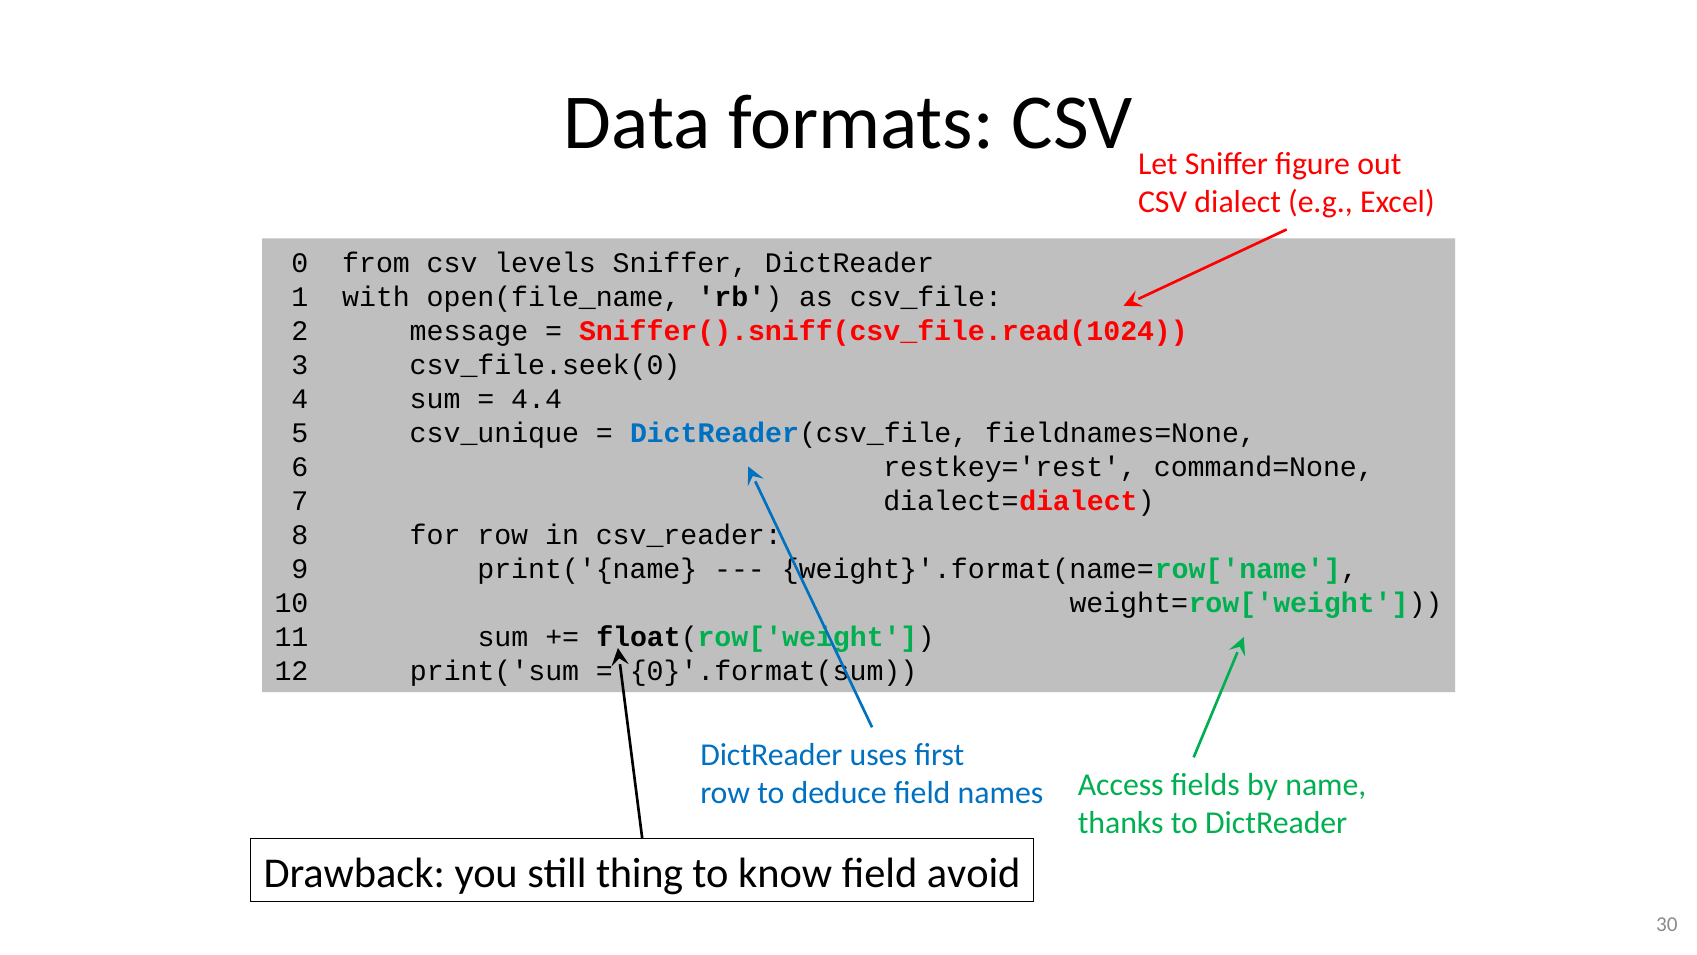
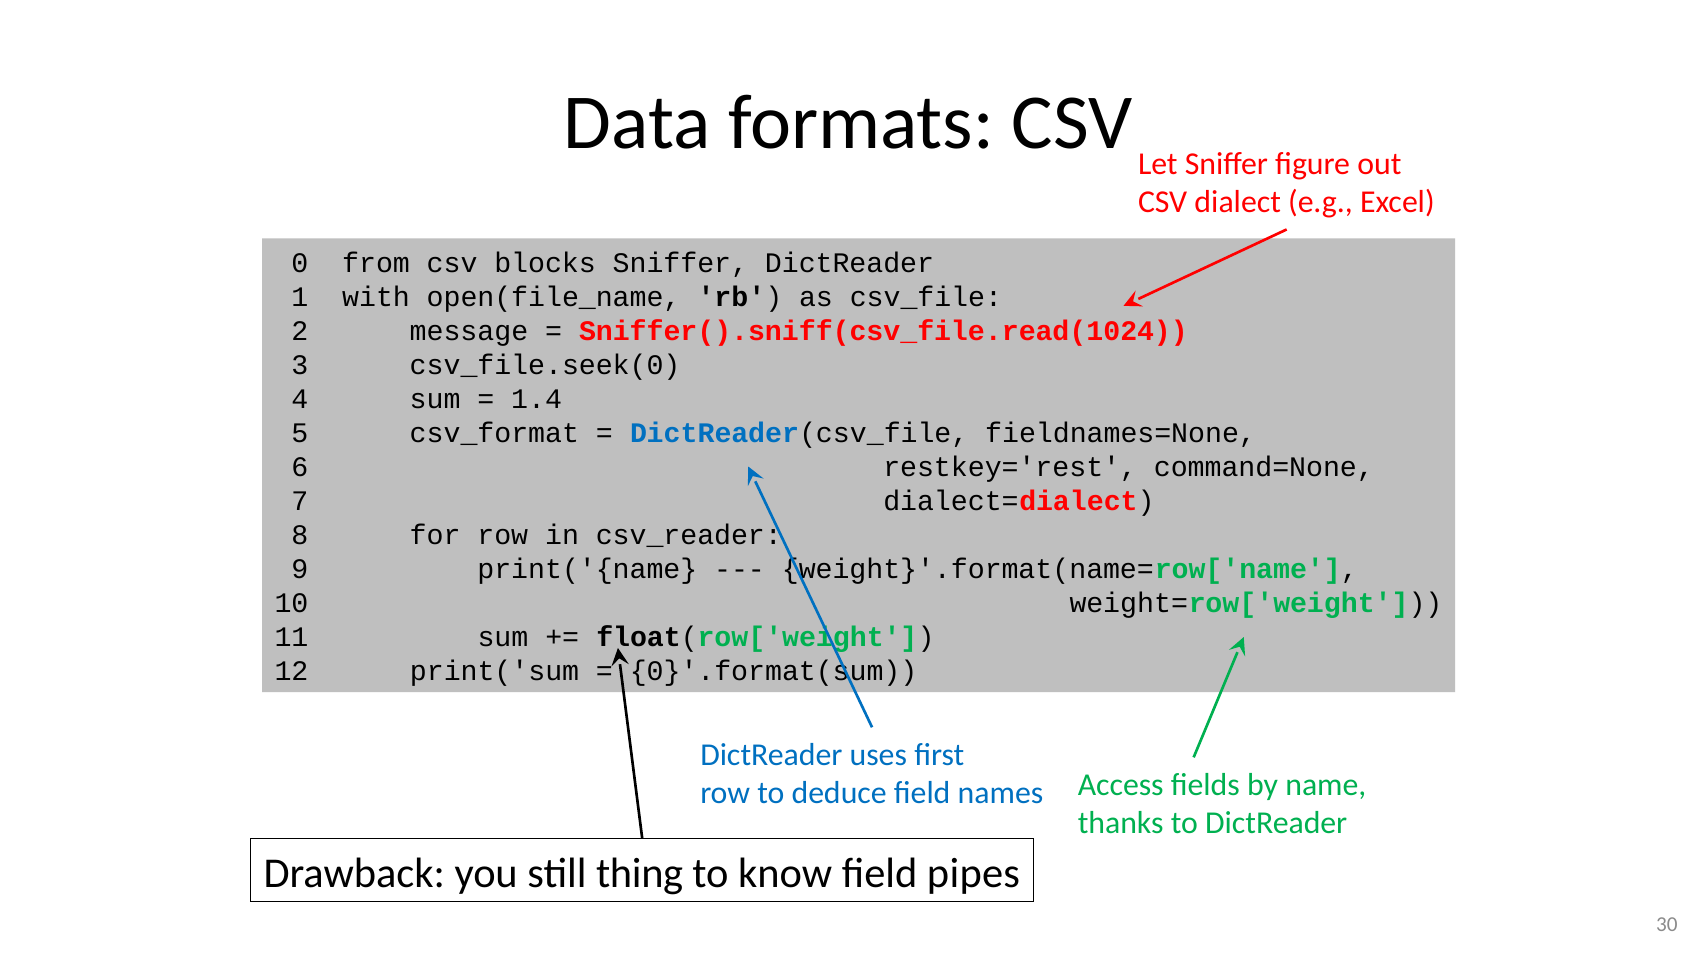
levels: levels -> blocks
4.4: 4.4 -> 1.4
csv_unique: csv_unique -> csv_format
avoid: avoid -> pipes
